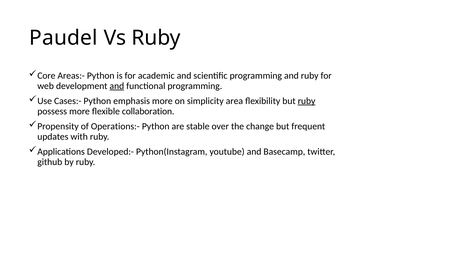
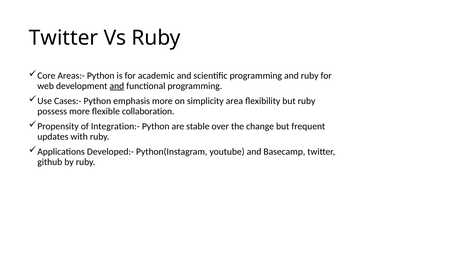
Paudel at (63, 38): Paudel -> Twitter
ruby at (307, 101) underline: present -> none
Operations:-: Operations:- -> Integration:-
